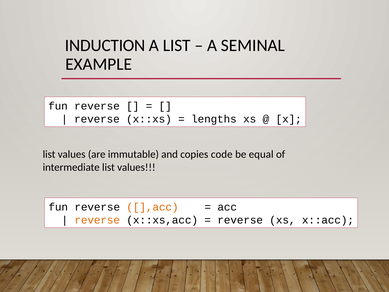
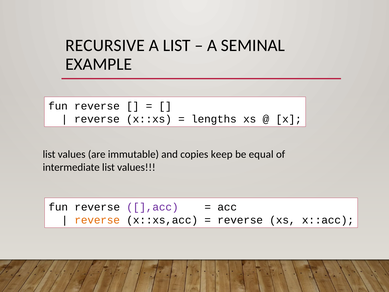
INDUCTION: INDUCTION -> RECURSIVE
code: code -> keep
],acc colour: orange -> purple
